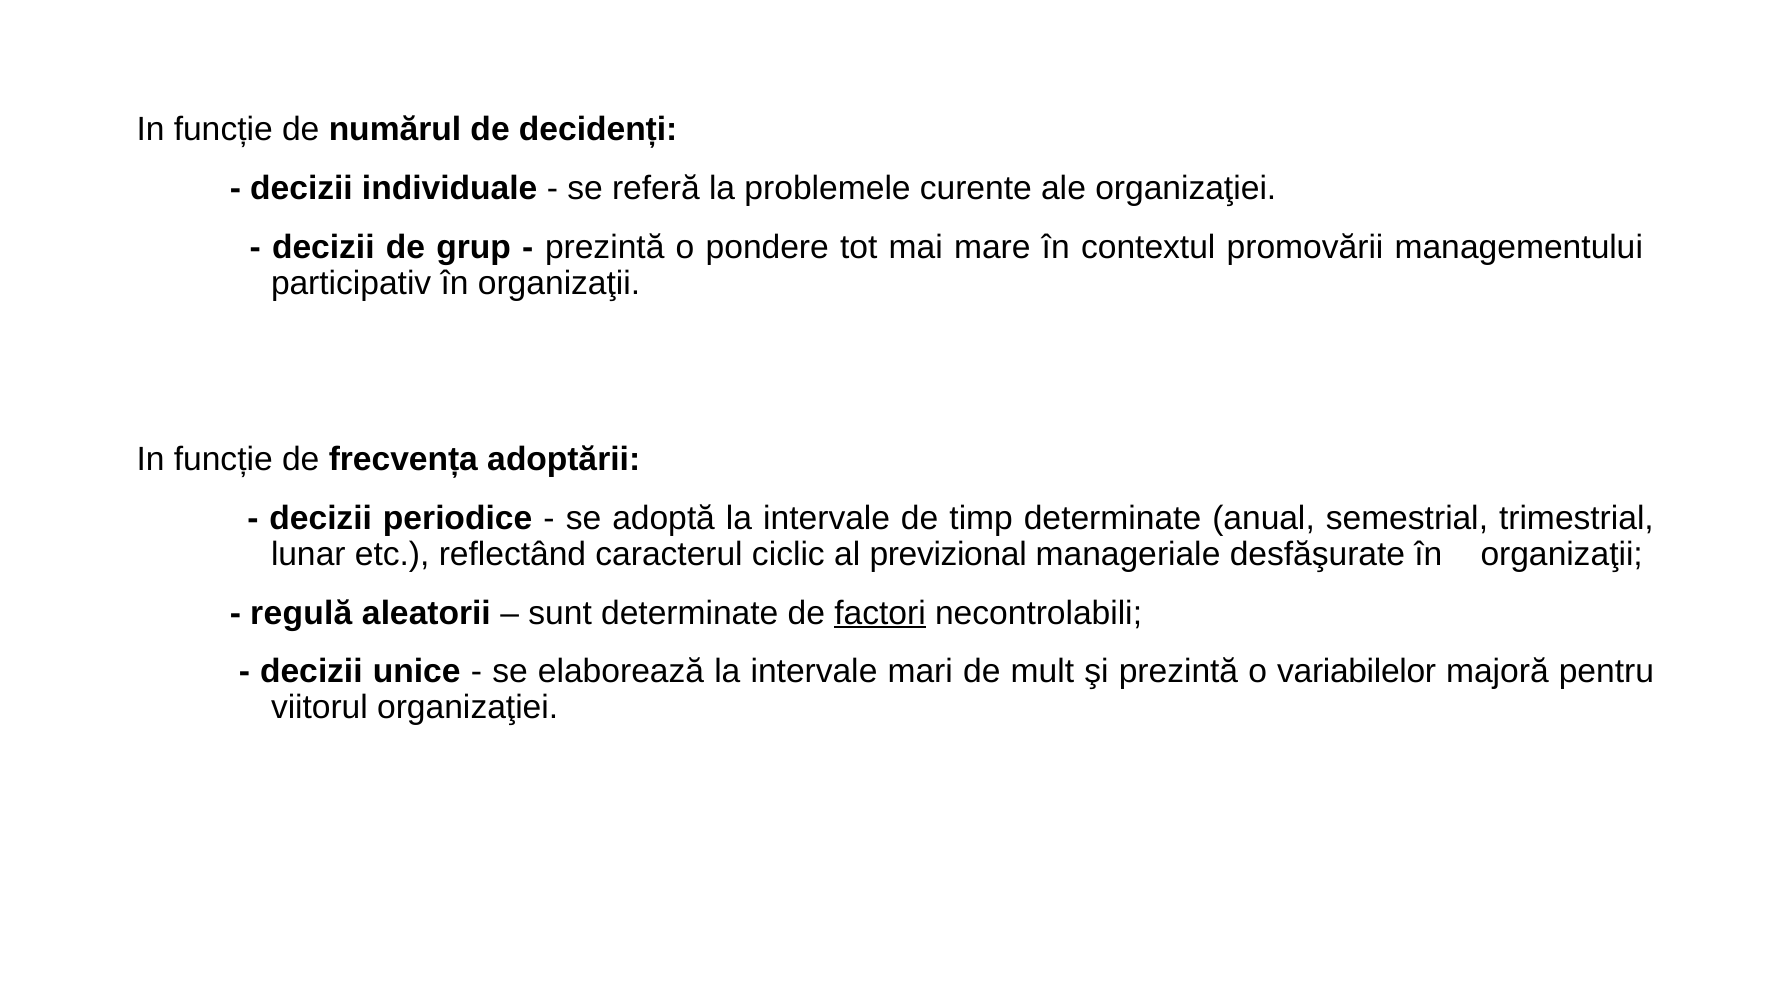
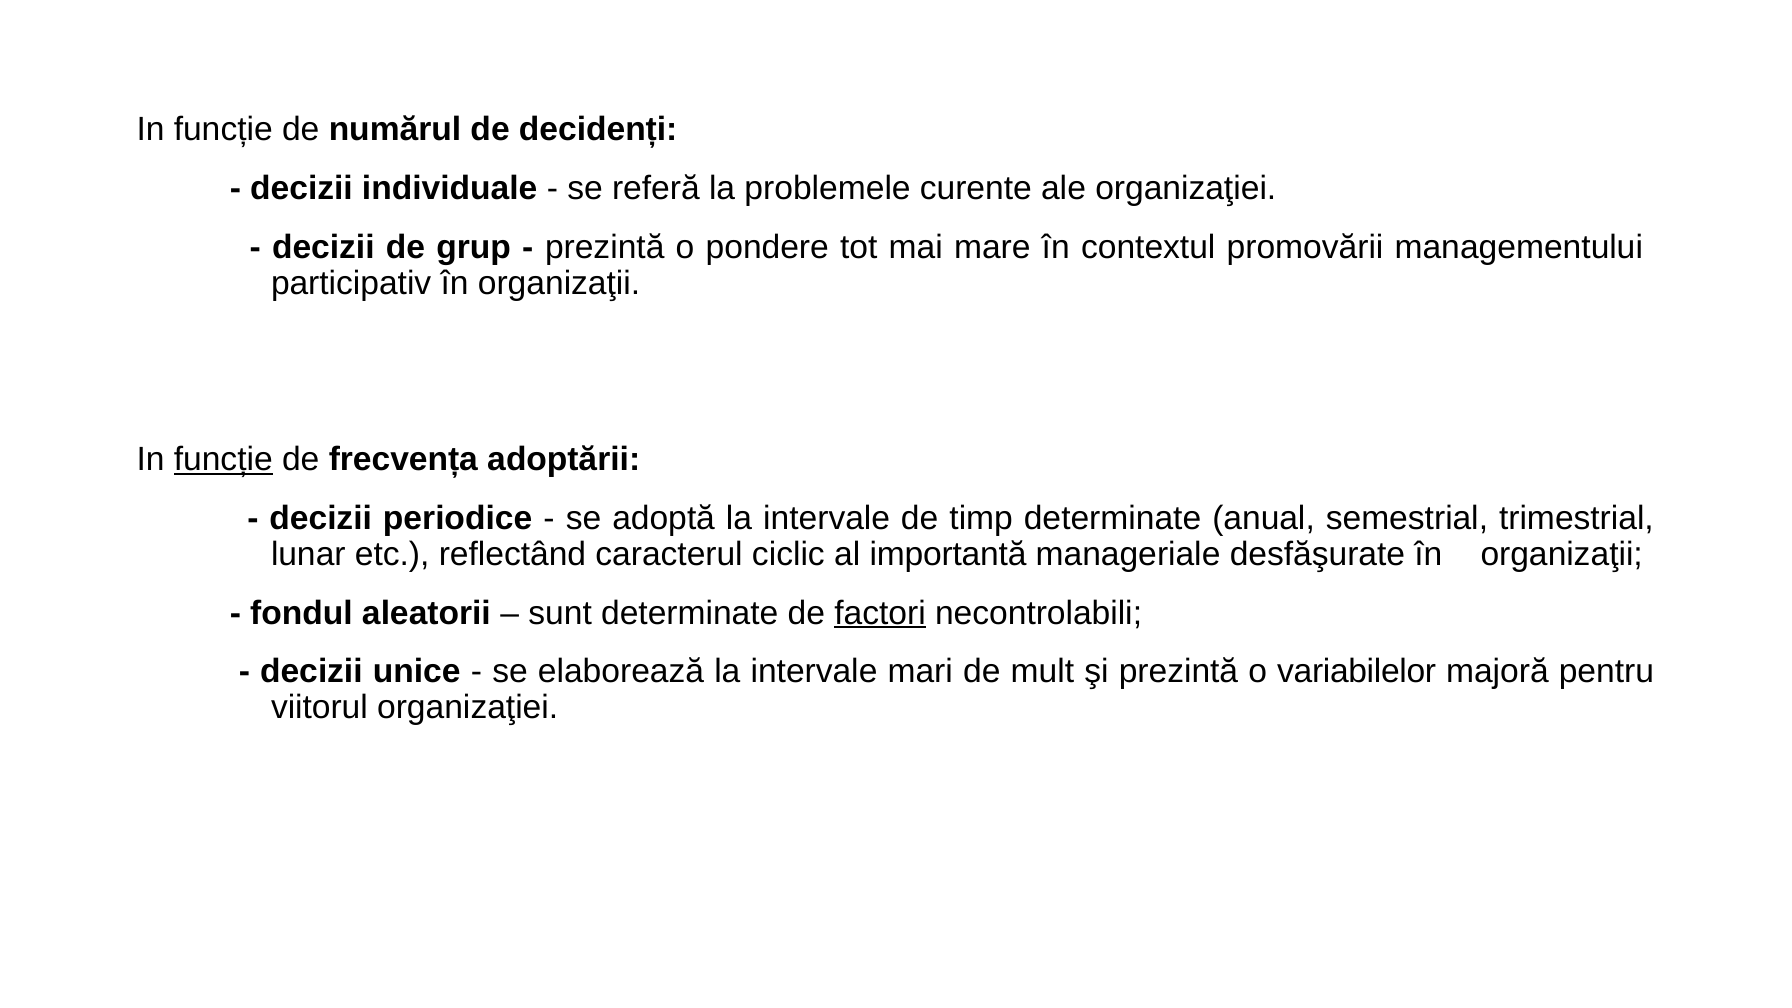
funcție at (223, 459) underline: none -> present
previzional: previzional -> importantă
regulă: regulă -> fondul
